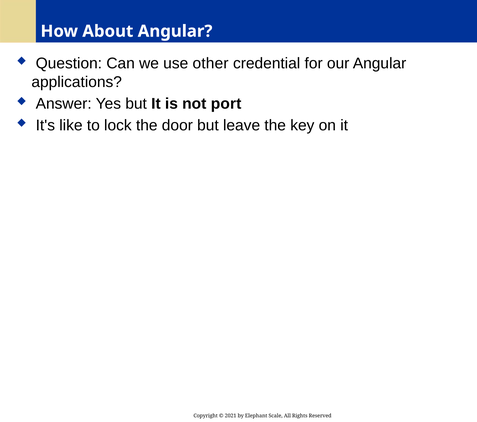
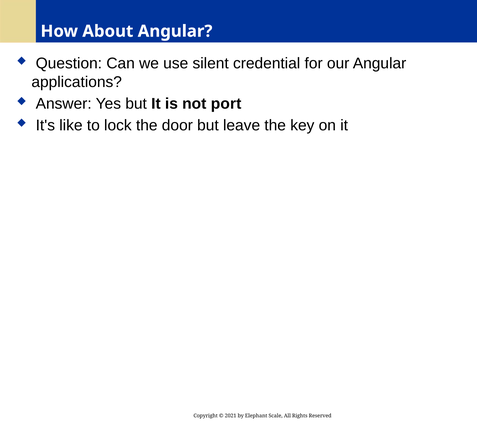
other: other -> silent
